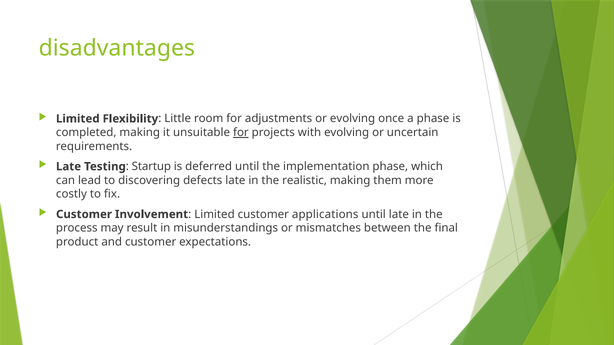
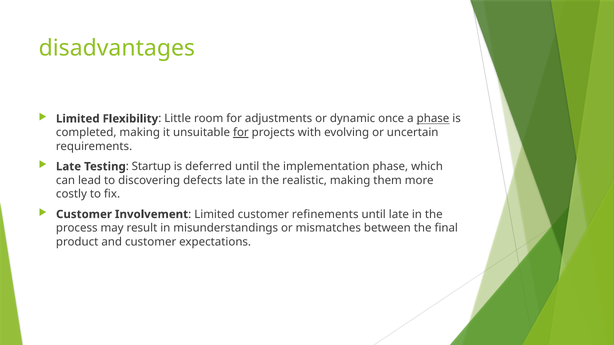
or evolving: evolving -> dynamic
phase at (433, 119) underline: none -> present
applications: applications -> refinements
